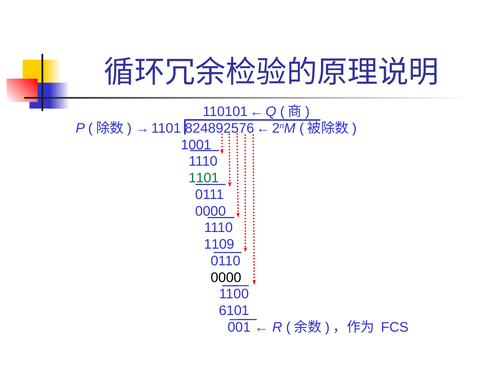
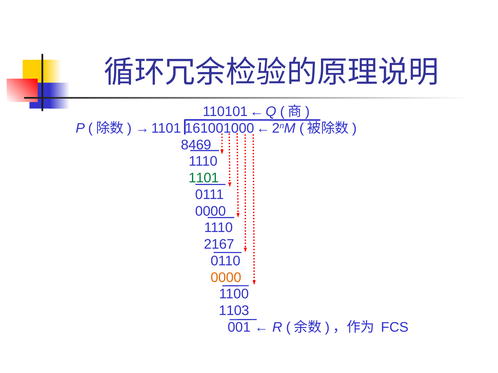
824892576: 824892576 -> 161001000
1001: 1001 -> 8469
1109: 1109 -> 2167
0000 at (226, 278) colour: black -> orange
6101: 6101 -> 1103
